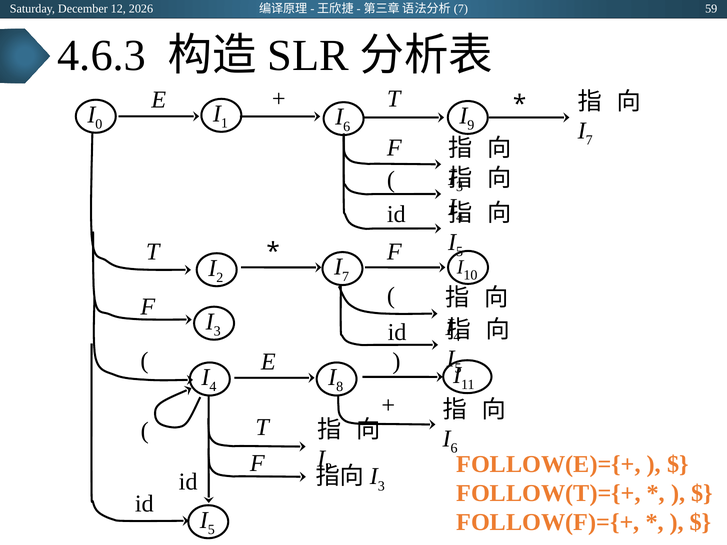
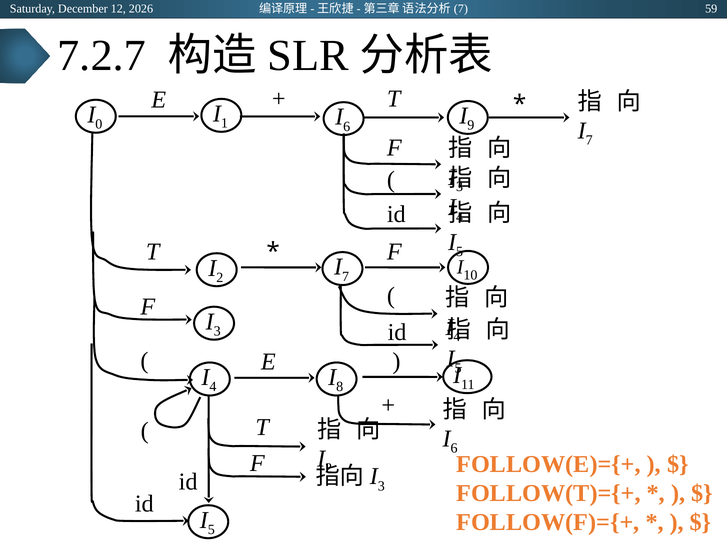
4.6.3: 4.6.3 -> 7.2.7
